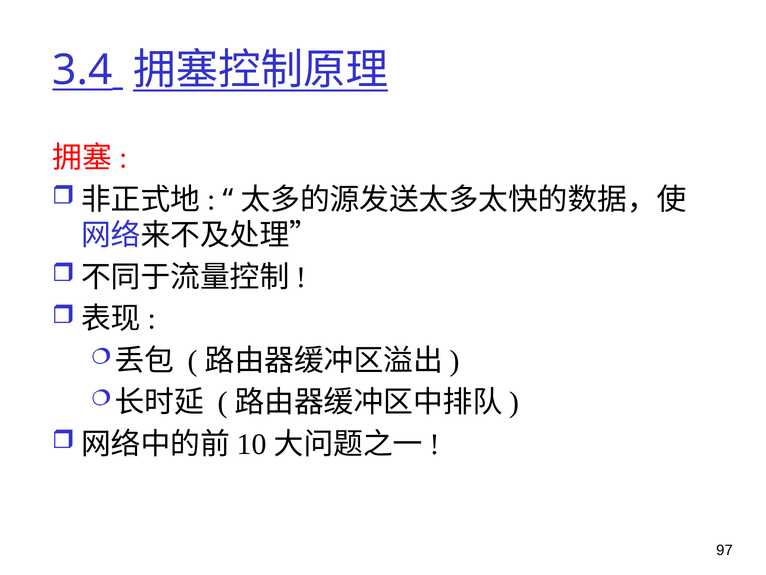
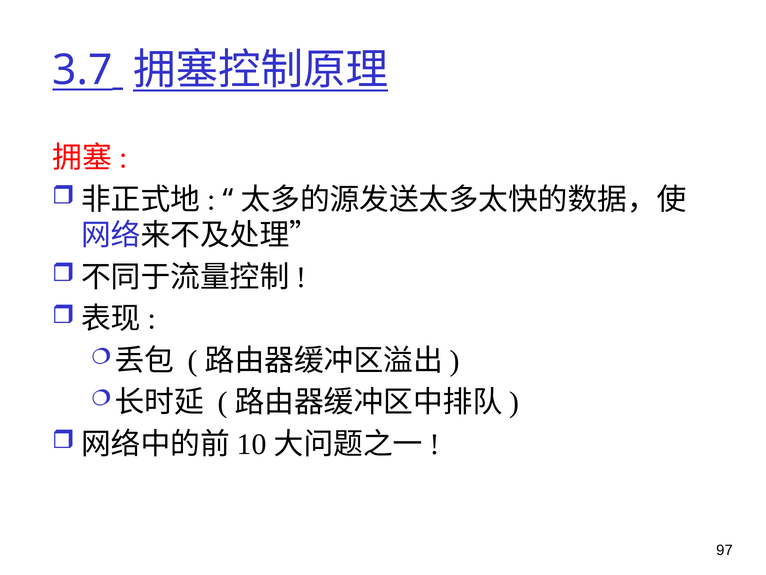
3.4: 3.4 -> 3.7
